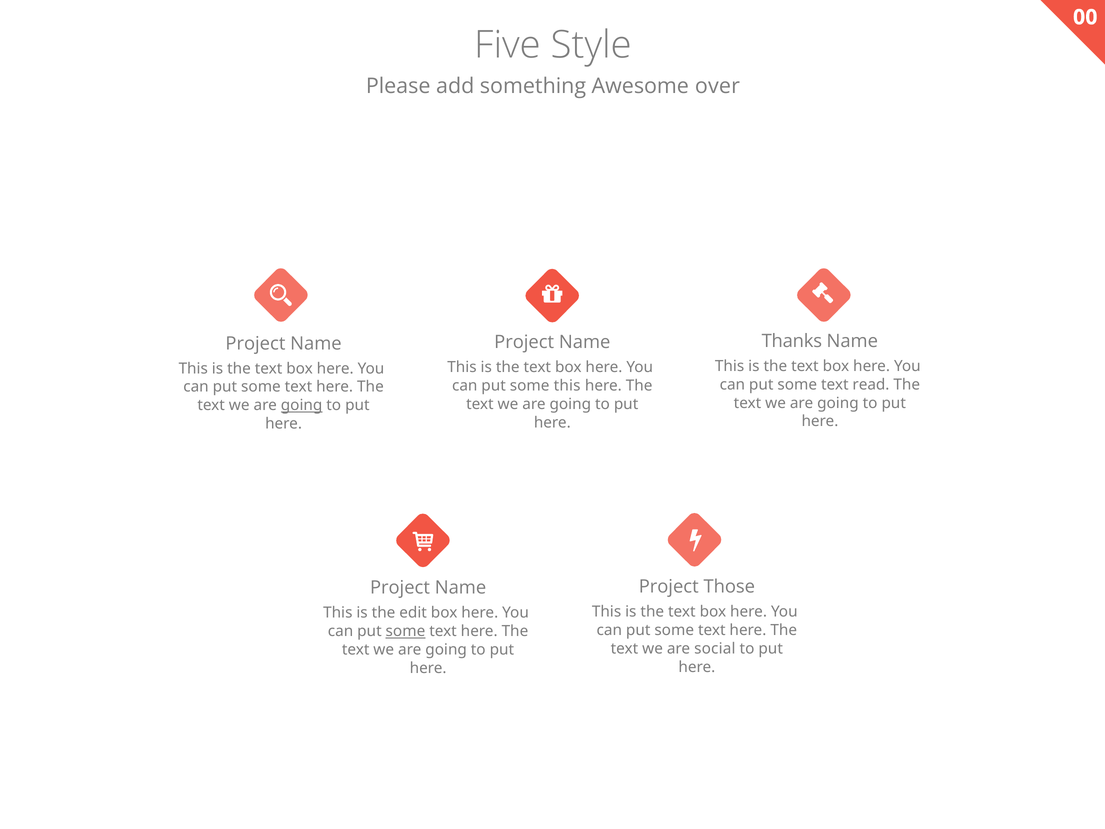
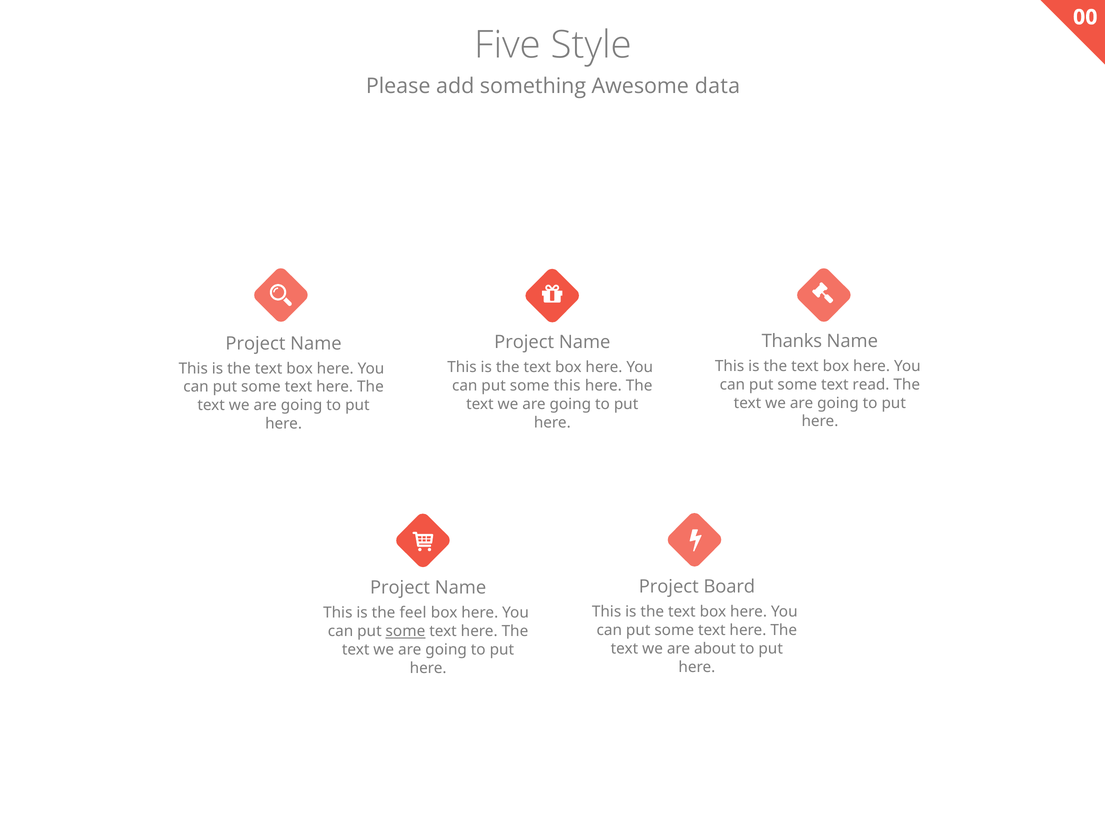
over: over -> data
going at (302, 405) underline: present -> none
Those: Those -> Board
edit: edit -> feel
social: social -> about
